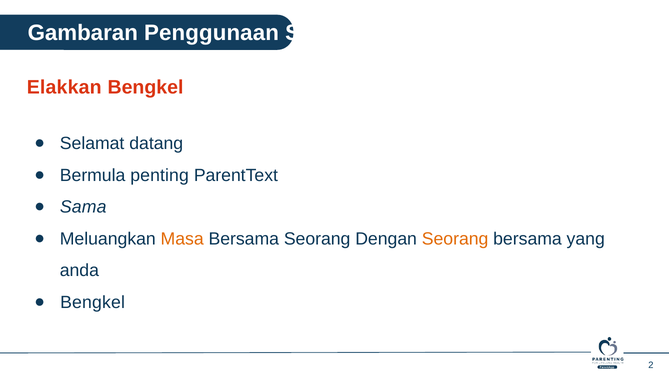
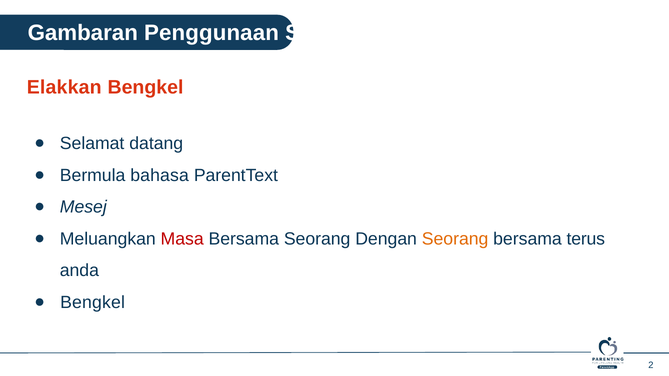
penting: penting -> bahasa
Sama: Sama -> Mesej
Masa colour: orange -> red
yang: yang -> terus
